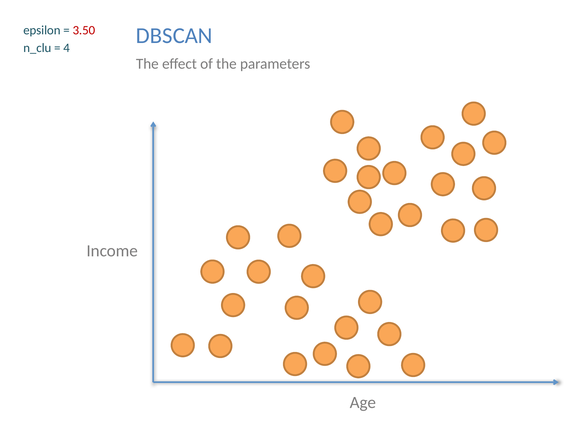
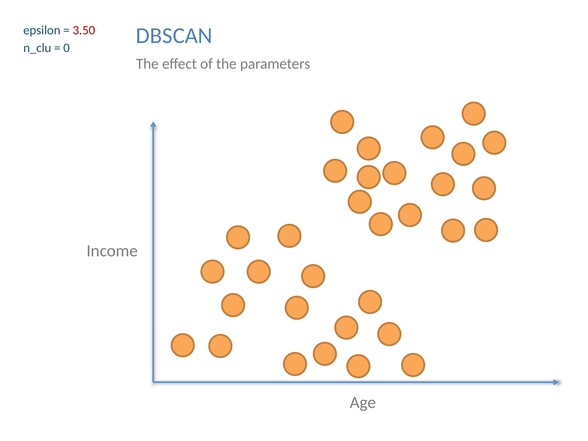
4: 4 -> 0
